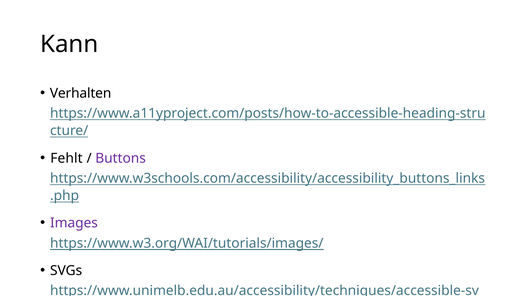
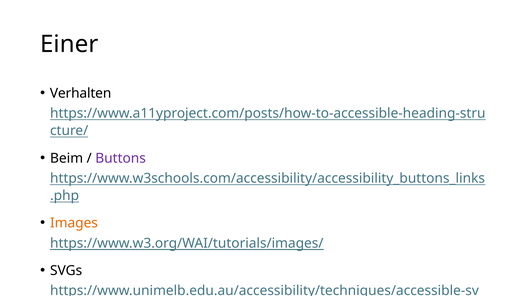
Kann: Kann -> Einer
Fehlt: Fehlt -> Beim
Images colour: purple -> orange
